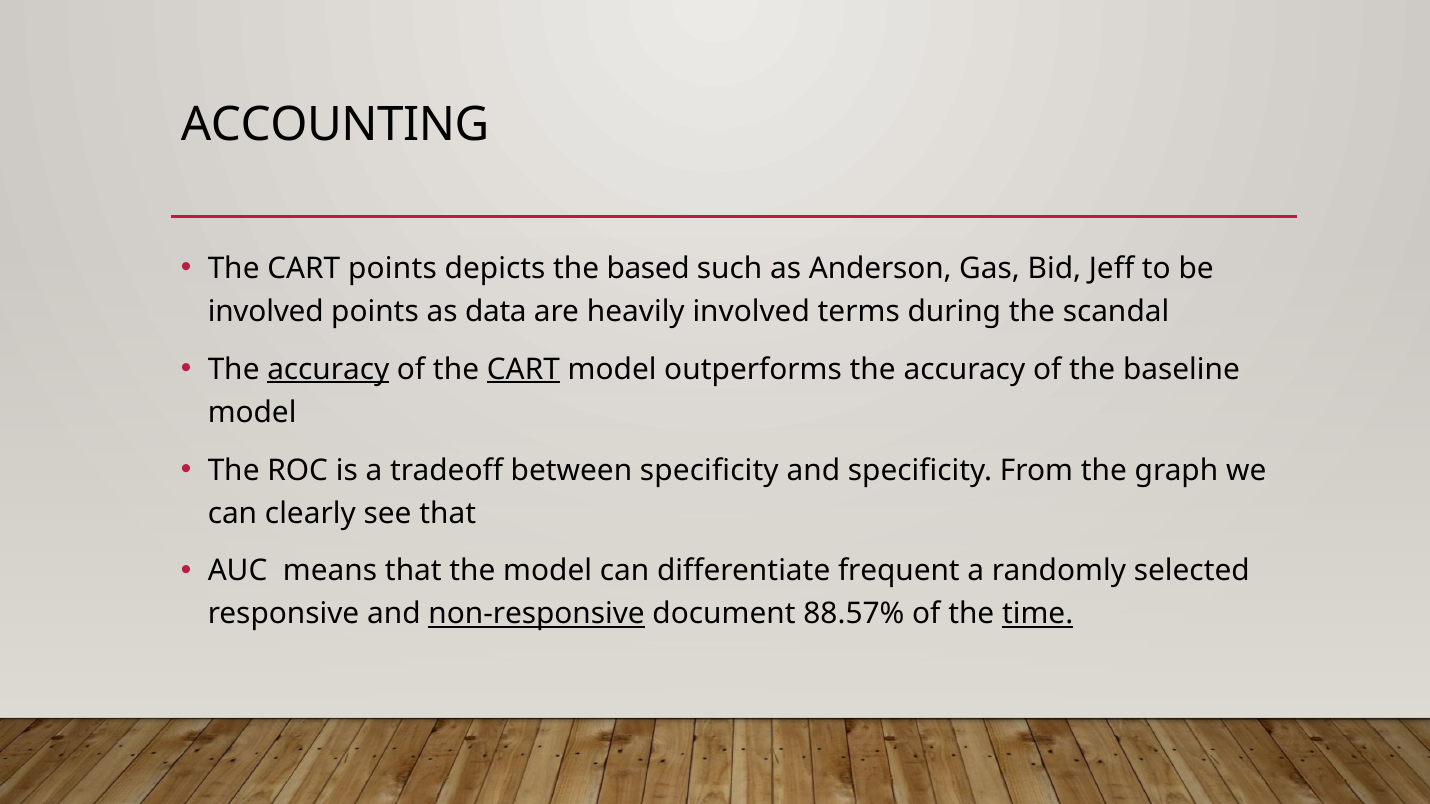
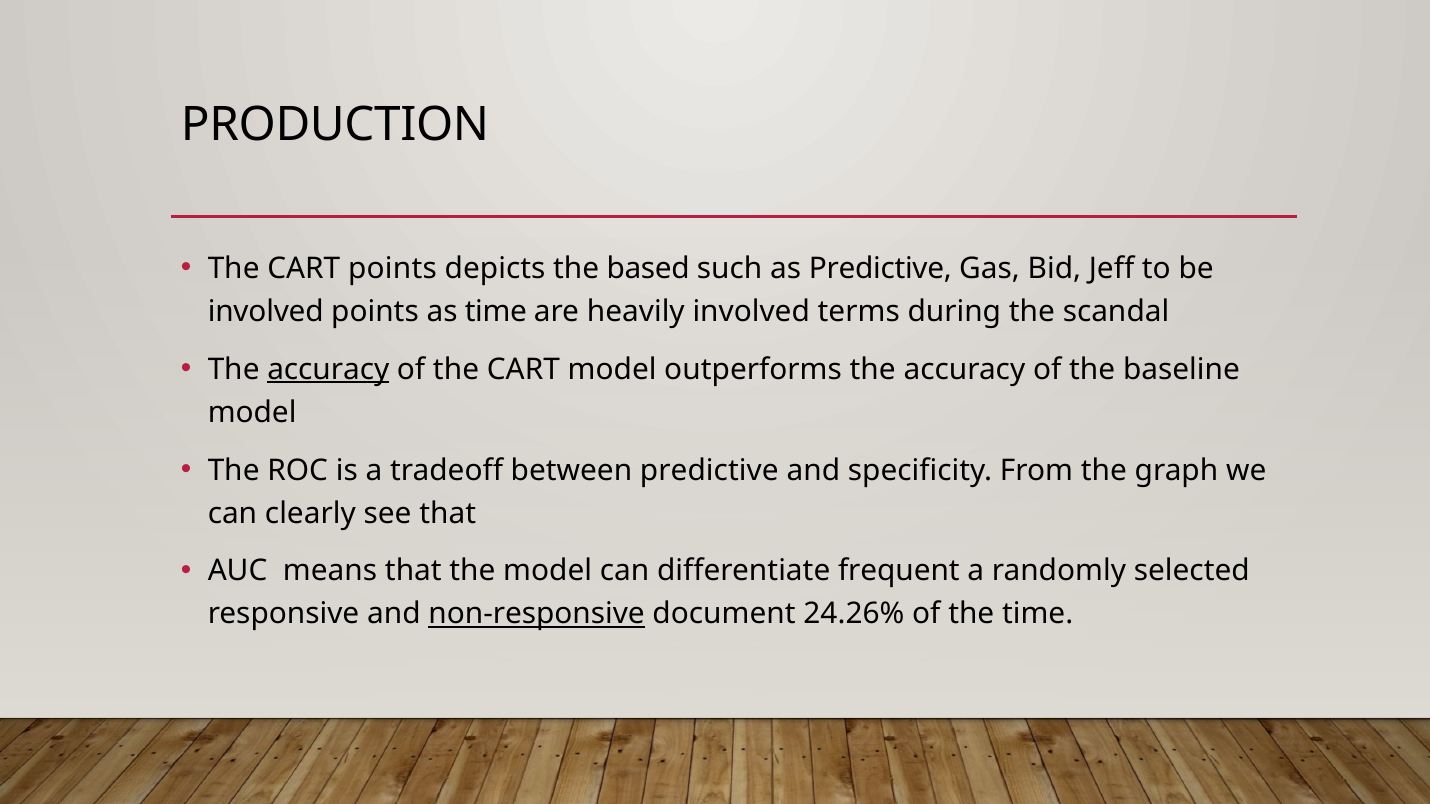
ACCOUNTING: ACCOUNTING -> PRODUCTION
as Anderson: Anderson -> Predictive
as data: data -> time
CART at (523, 370) underline: present -> none
between specificity: specificity -> predictive
88.57%: 88.57% -> 24.26%
time at (1038, 614) underline: present -> none
